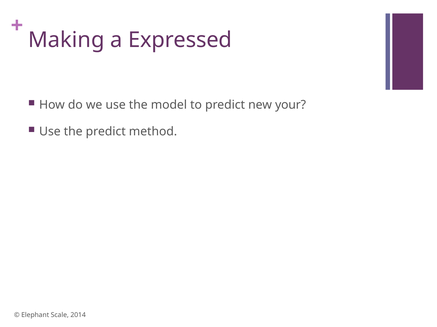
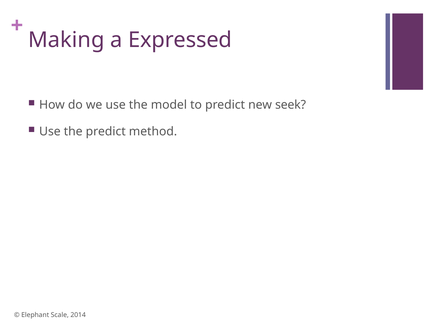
your: your -> seek
